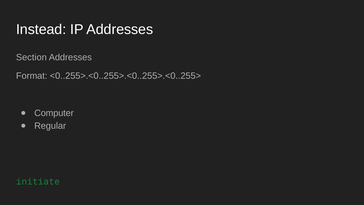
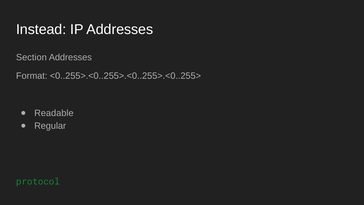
Computer: Computer -> Readable
initiate: initiate -> protocol
